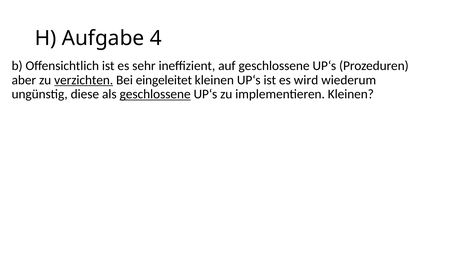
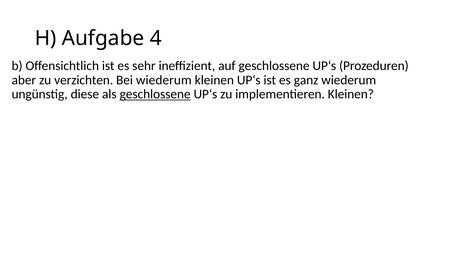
verzichten underline: present -> none
Bei eingeleitet: eingeleitet -> wiederum
wird: wird -> ganz
